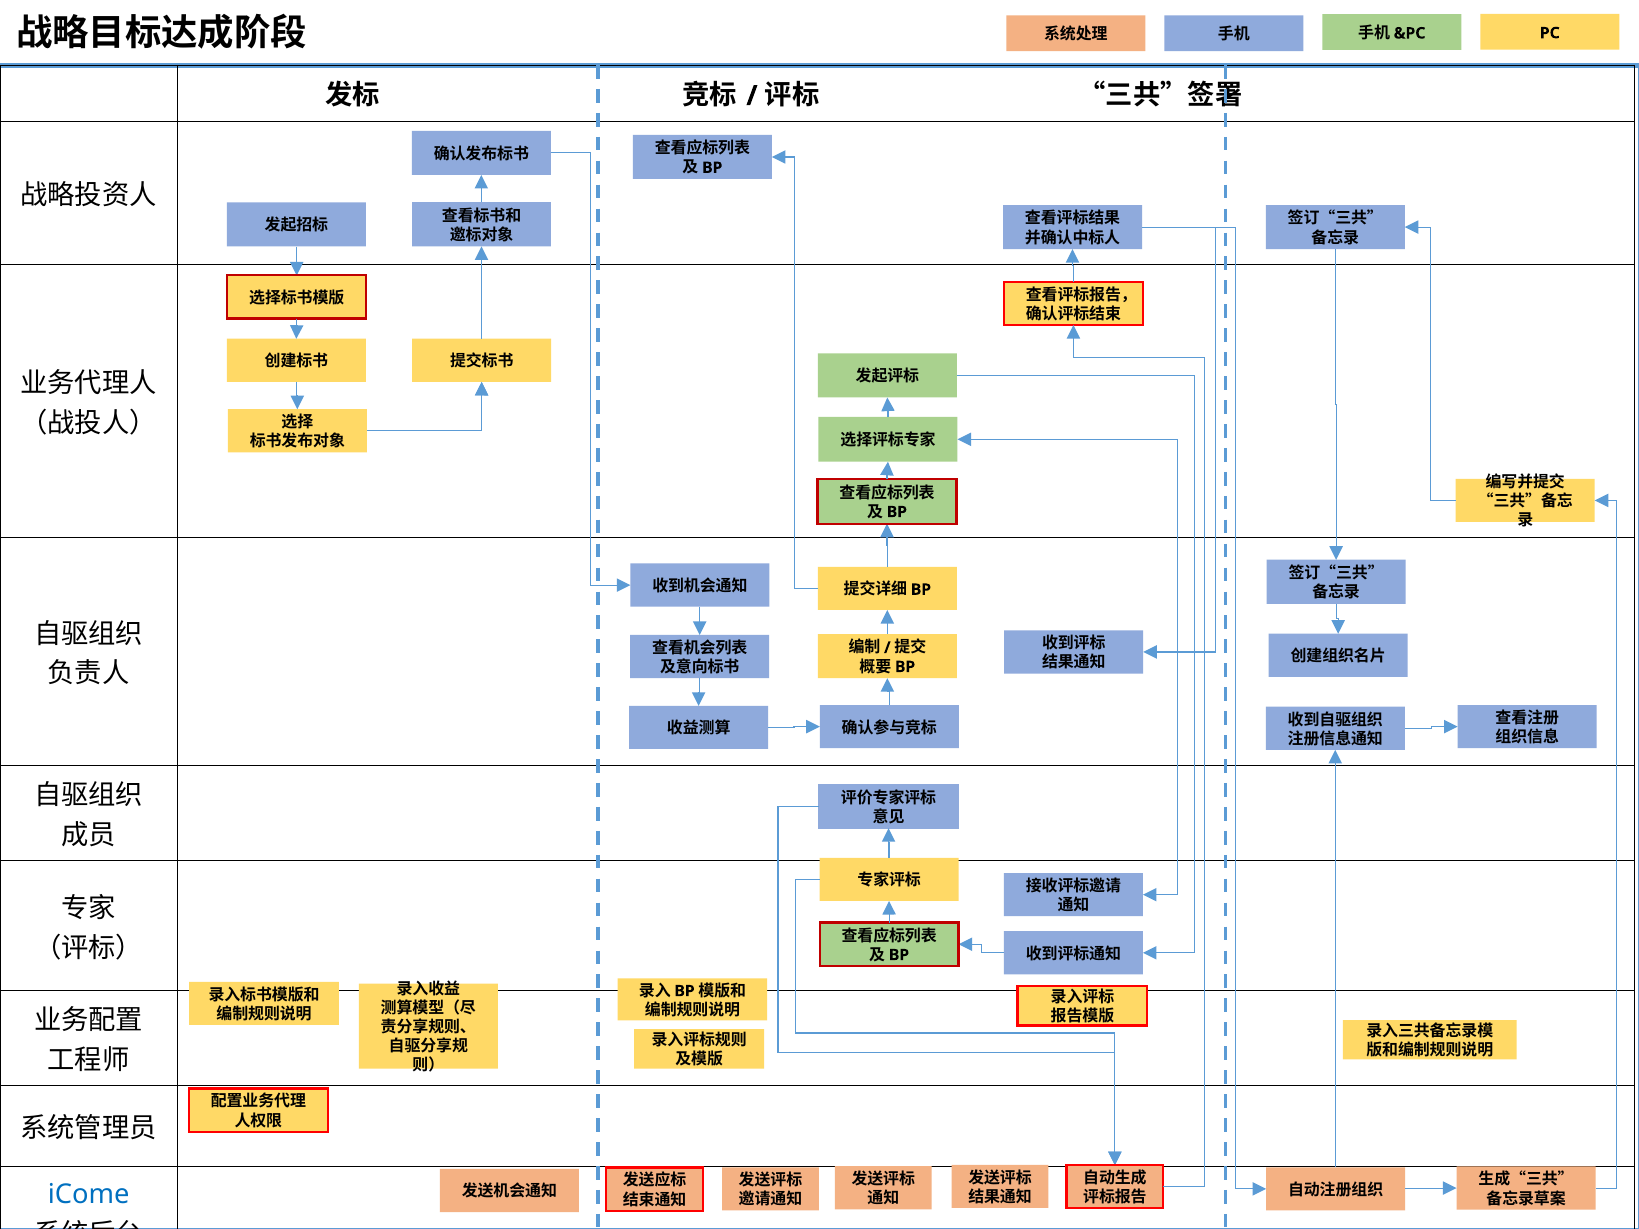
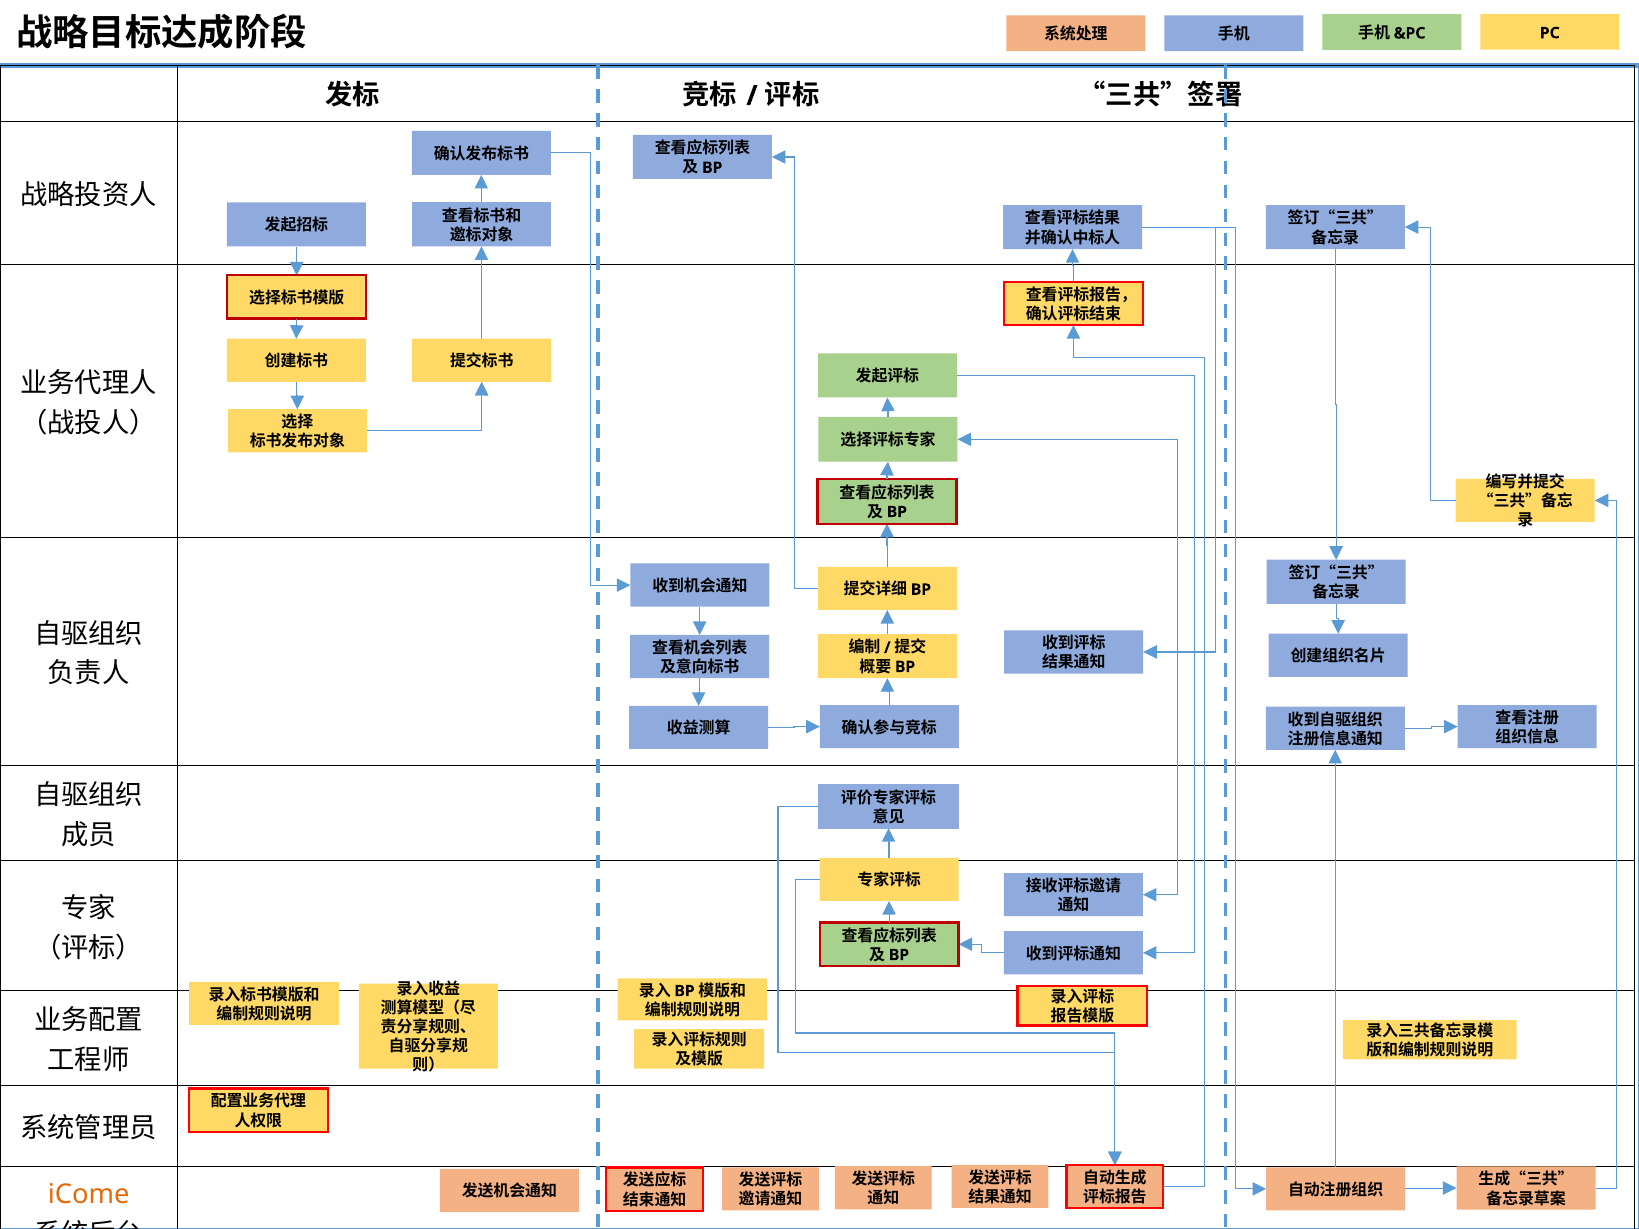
iCome colour: blue -> orange
